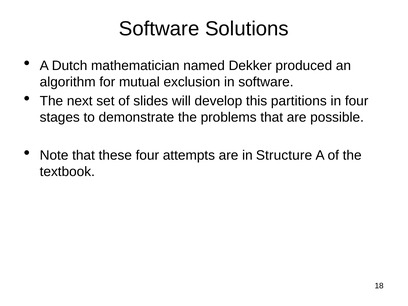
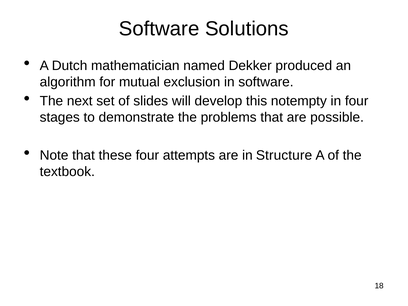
partitions: partitions -> notempty
